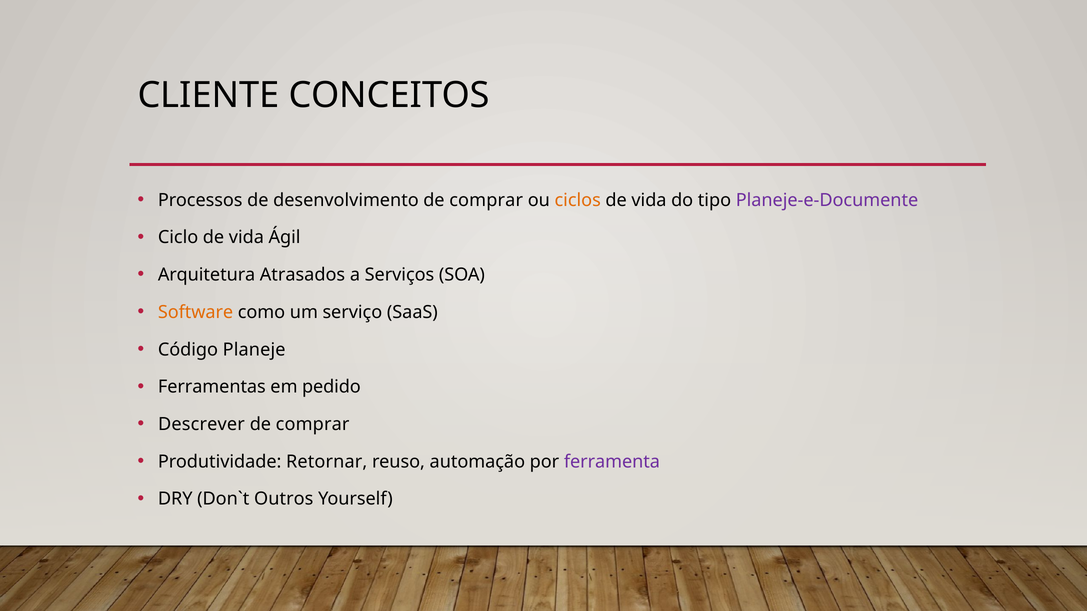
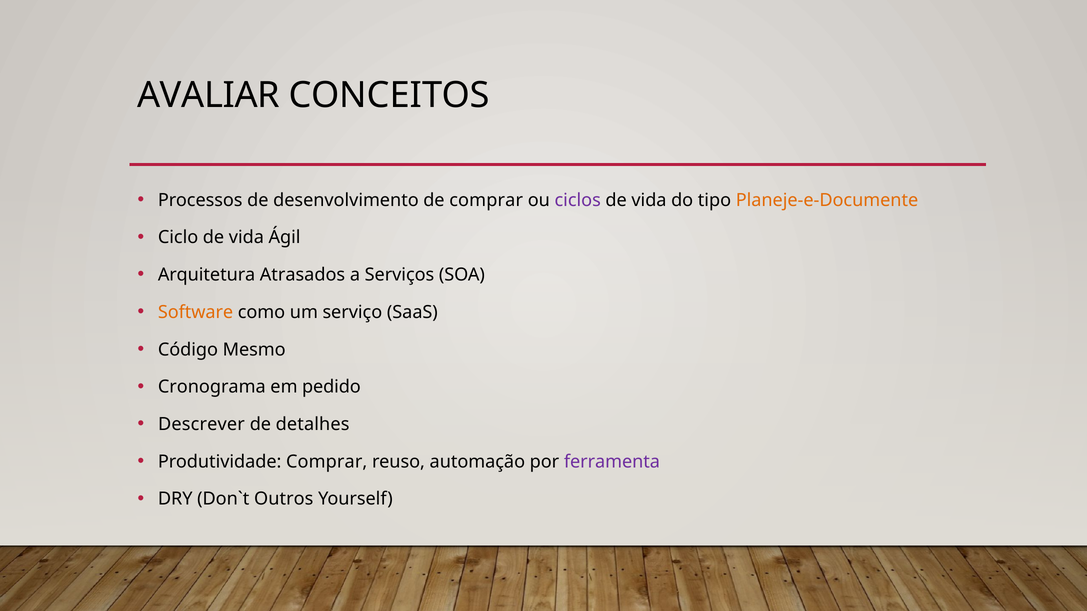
CLIENTE: CLIENTE -> AVALIAR
ciclos colour: orange -> purple
Planeje-e-Documente colour: purple -> orange
Planeje: Planeje -> Mesmo
Ferramentas: Ferramentas -> Cronograma
comprar at (313, 425): comprar -> detalhes
Produtividade Retornar: Retornar -> Comprar
